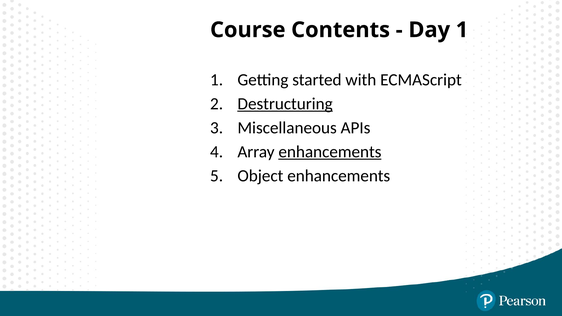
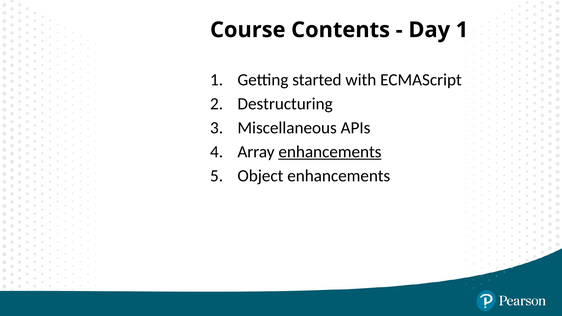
Destructuring underline: present -> none
